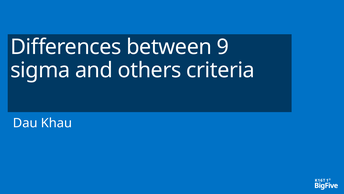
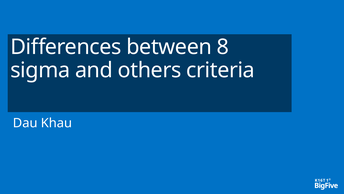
9: 9 -> 8
